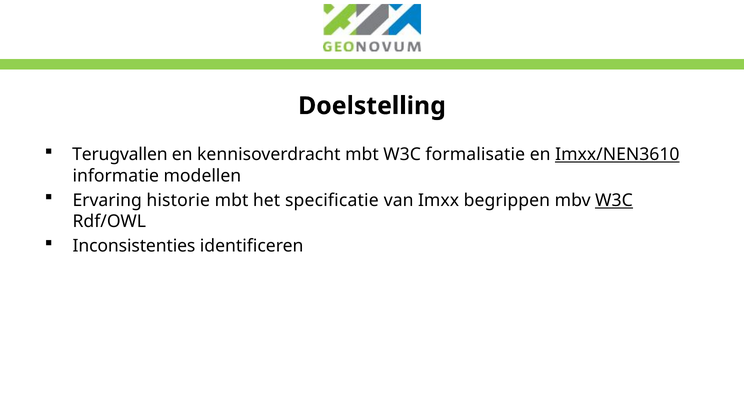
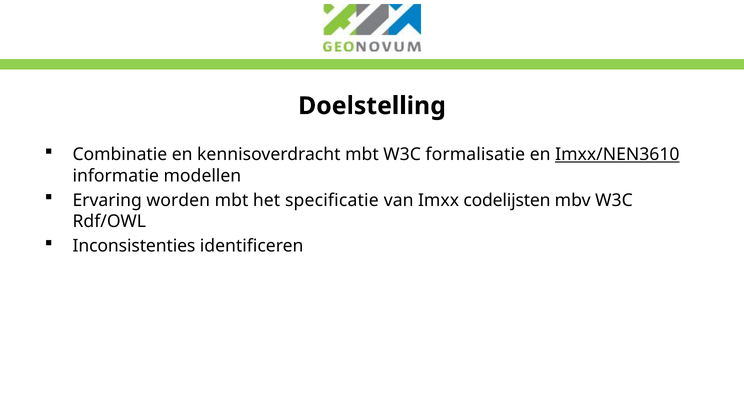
Terugvallen: Terugvallen -> Combinatie
historie: historie -> worden
begrippen: begrippen -> codelijsten
W3C at (614, 200) underline: present -> none
